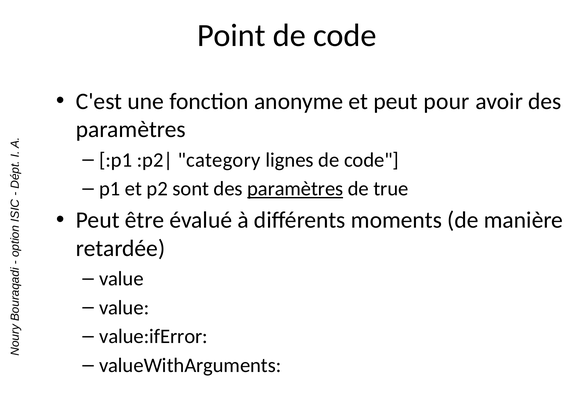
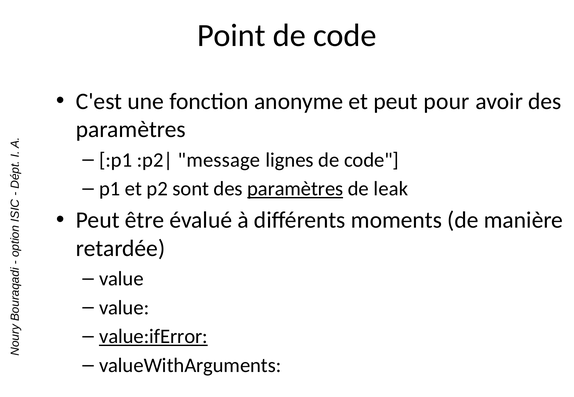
category: category -> message
true: true -> leak
value:ifError underline: none -> present
